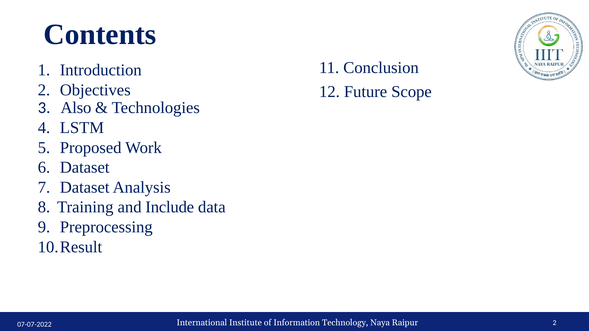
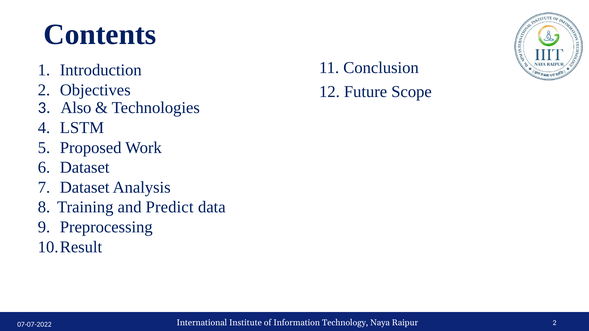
Include: Include -> Predict
